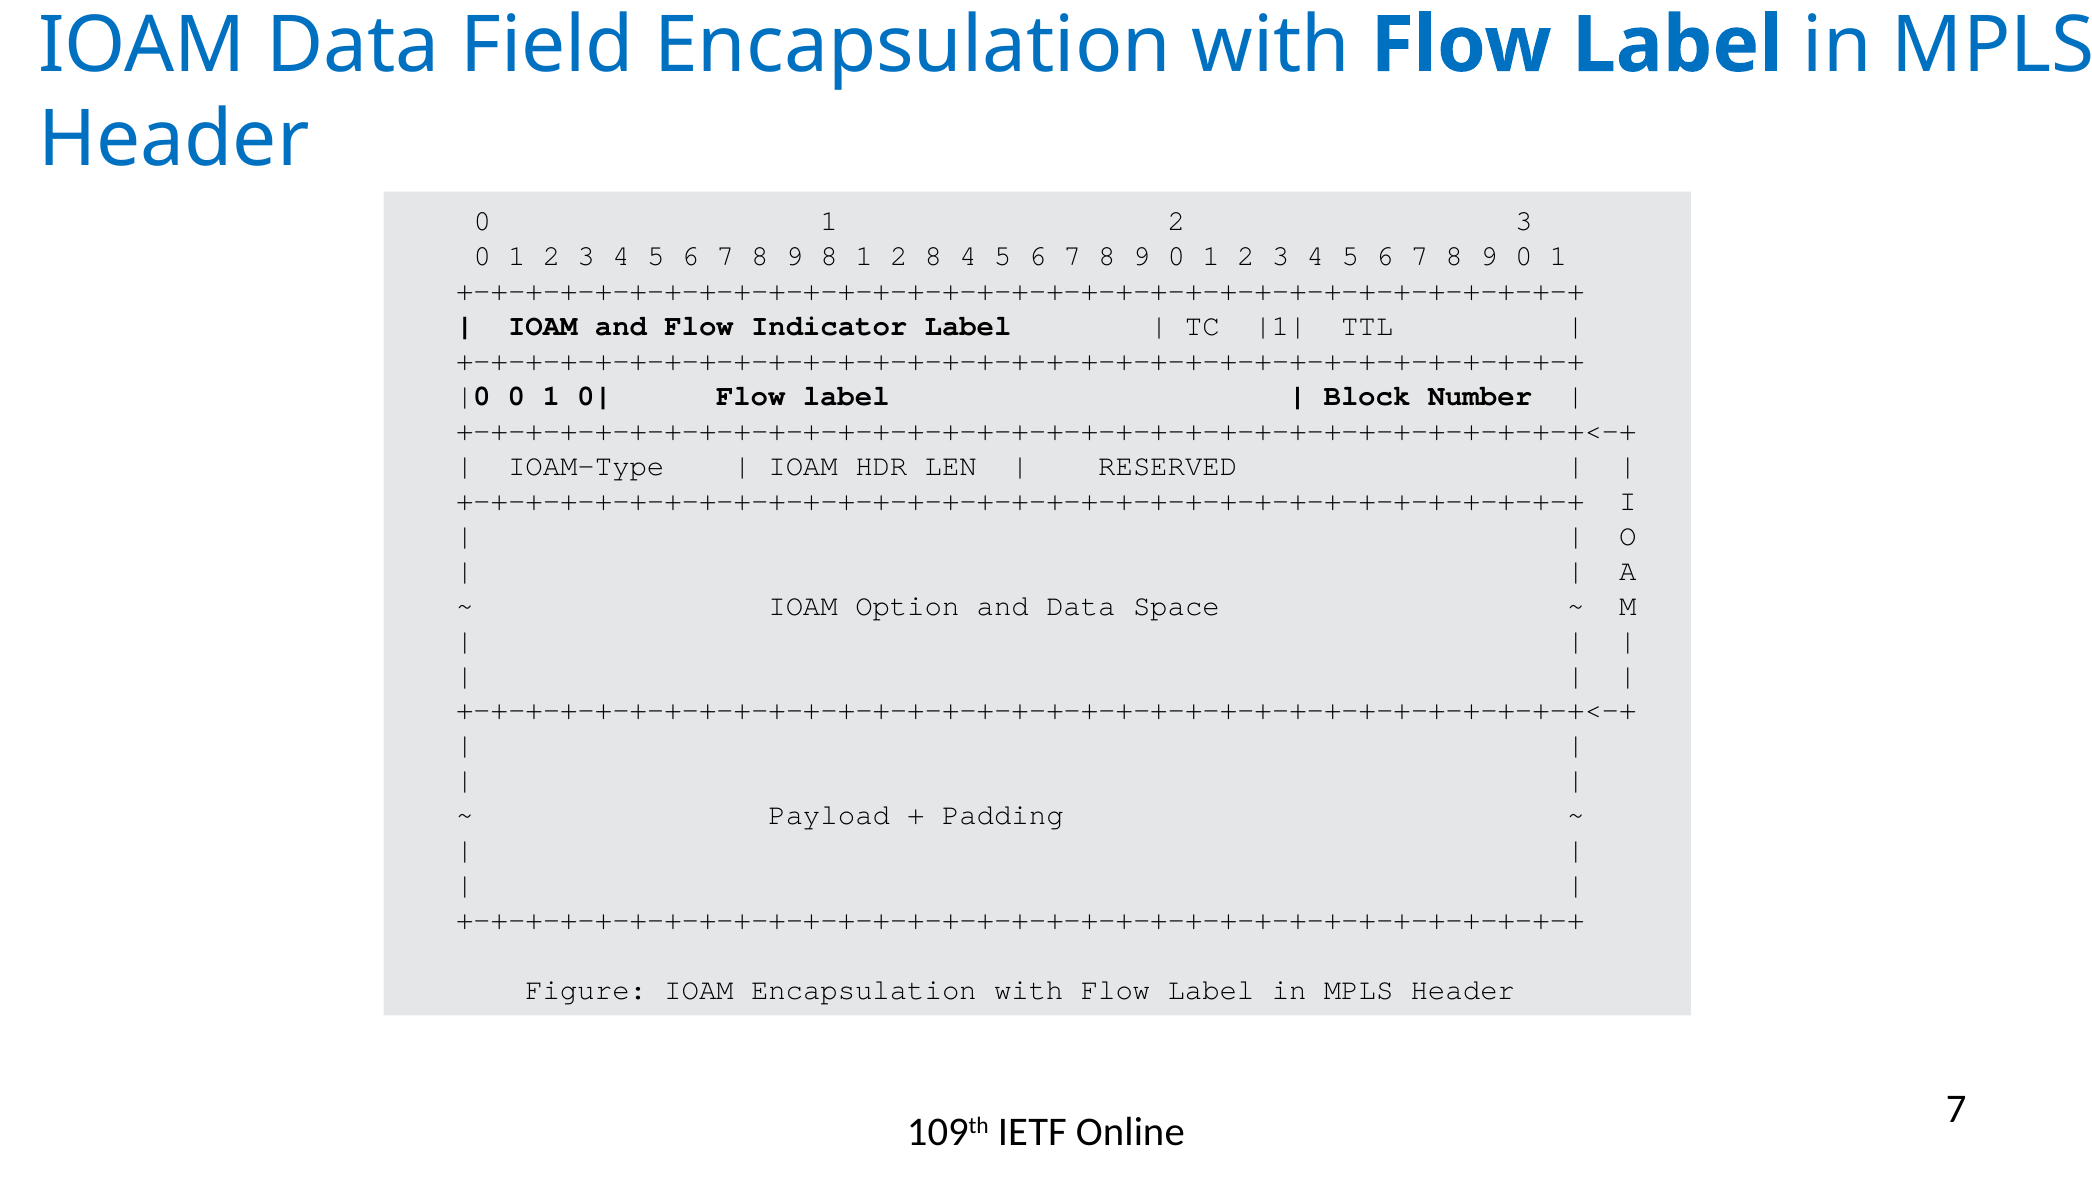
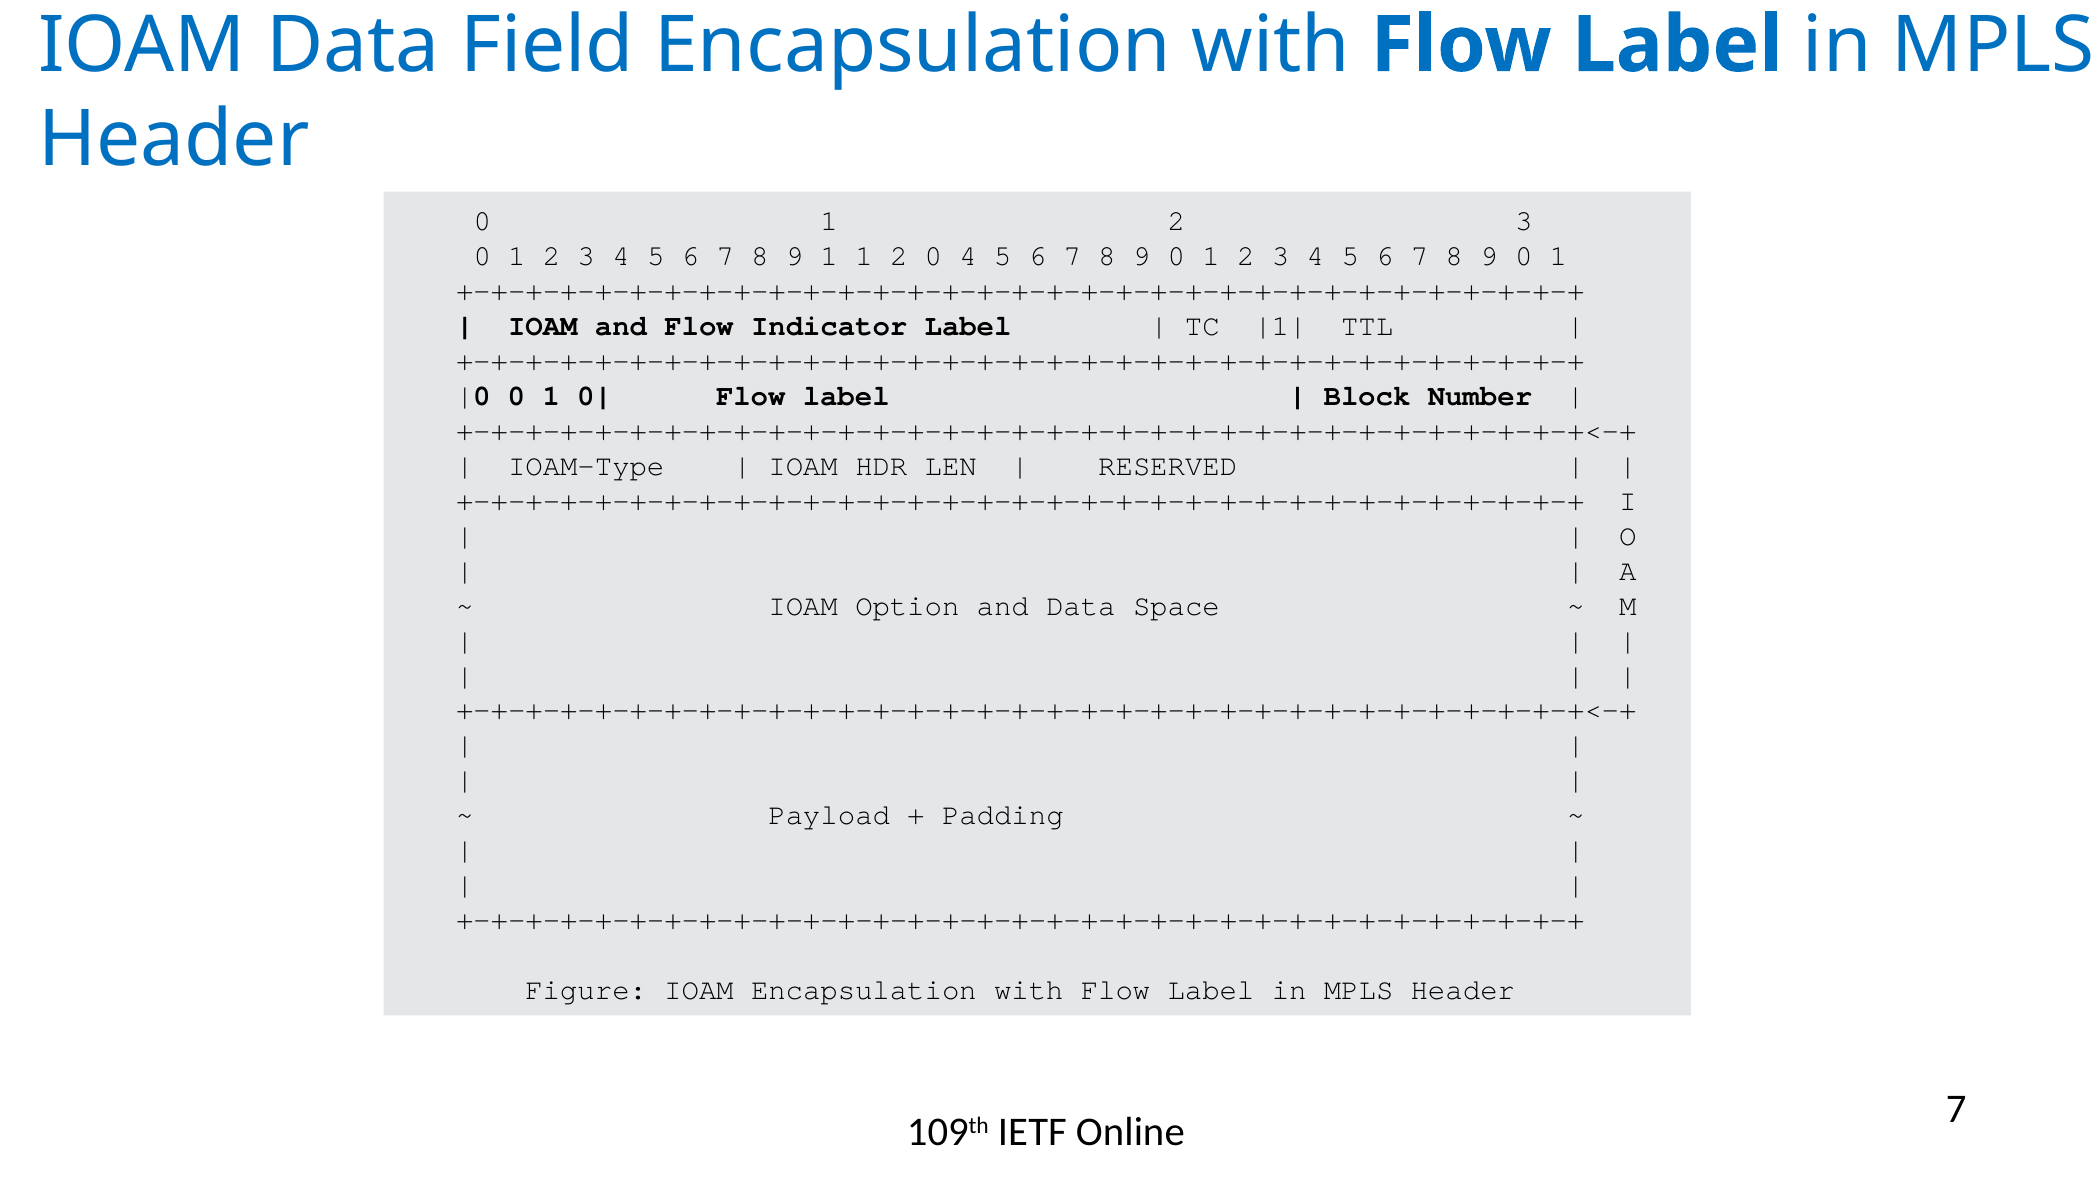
9 8: 8 -> 1
2 8: 8 -> 0
